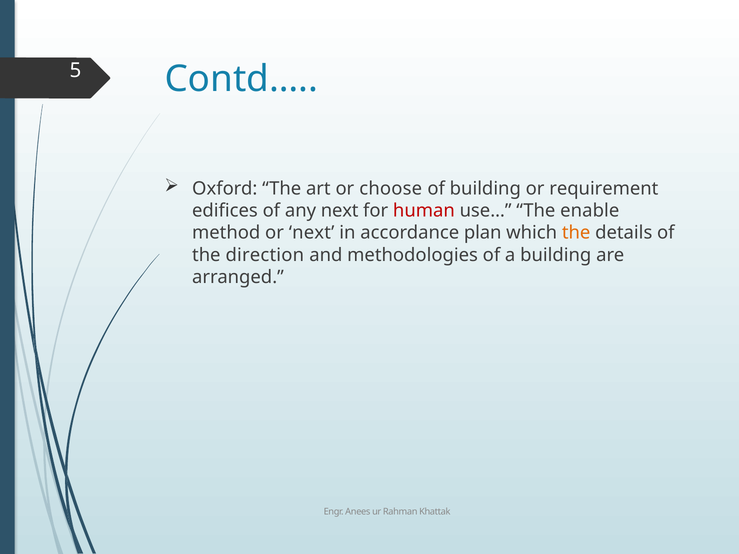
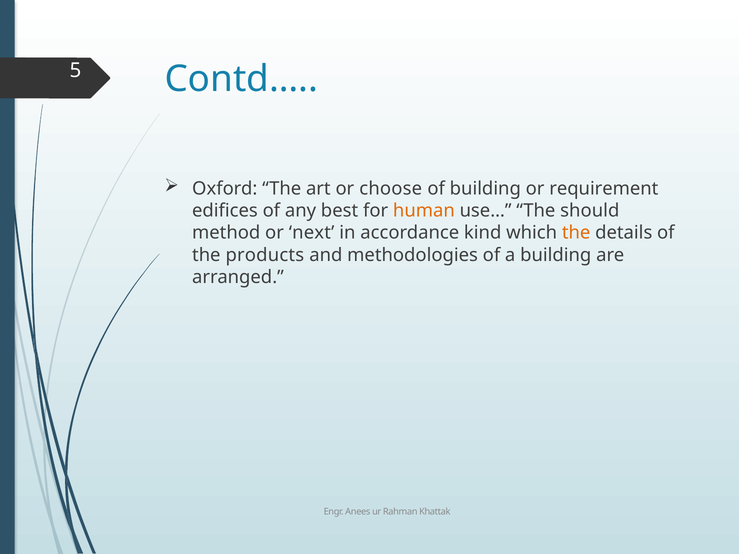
any next: next -> best
human colour: red -> orange
enable: enable -> should
plan: plan -> kind
direction: direction -> products
